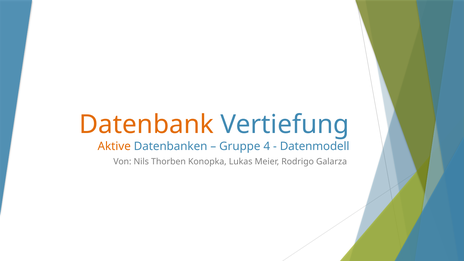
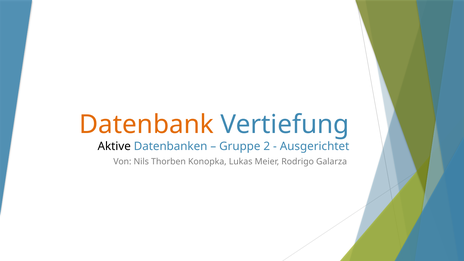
Aktive colour: orange -> black
4: 4 -> 2
Datenmodell: Datenmodell -> Ausgerichtet
